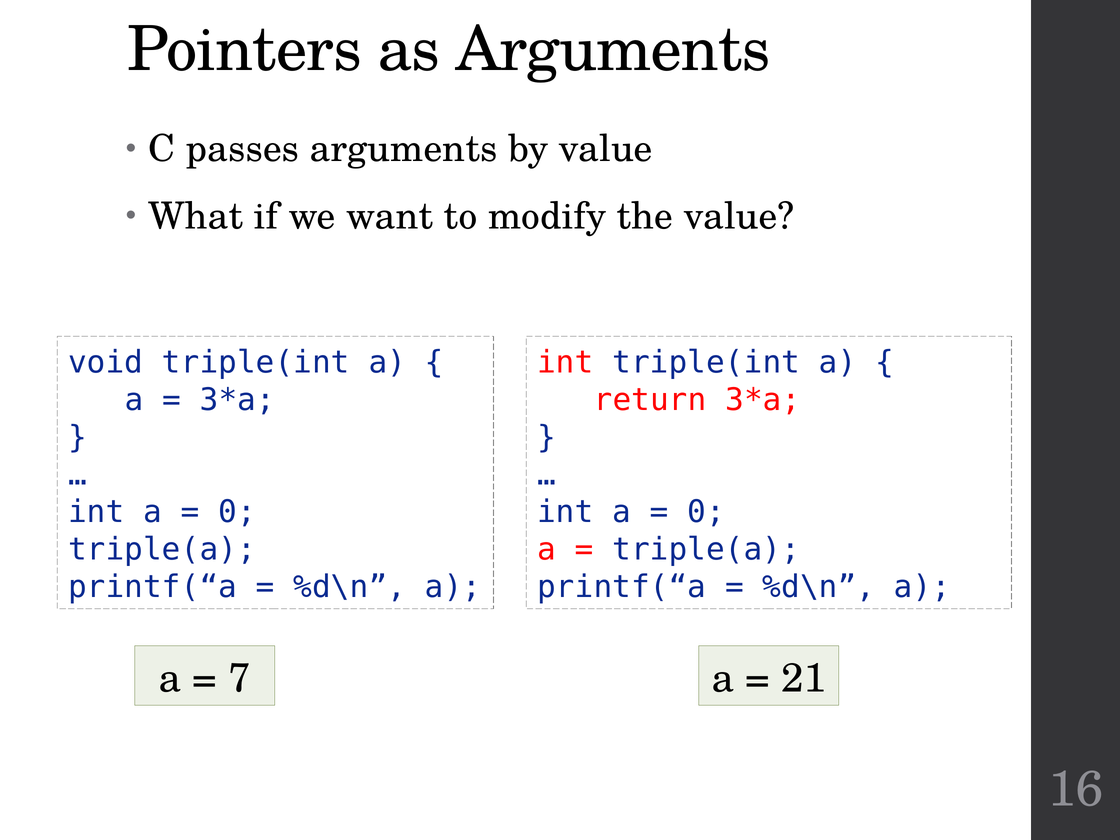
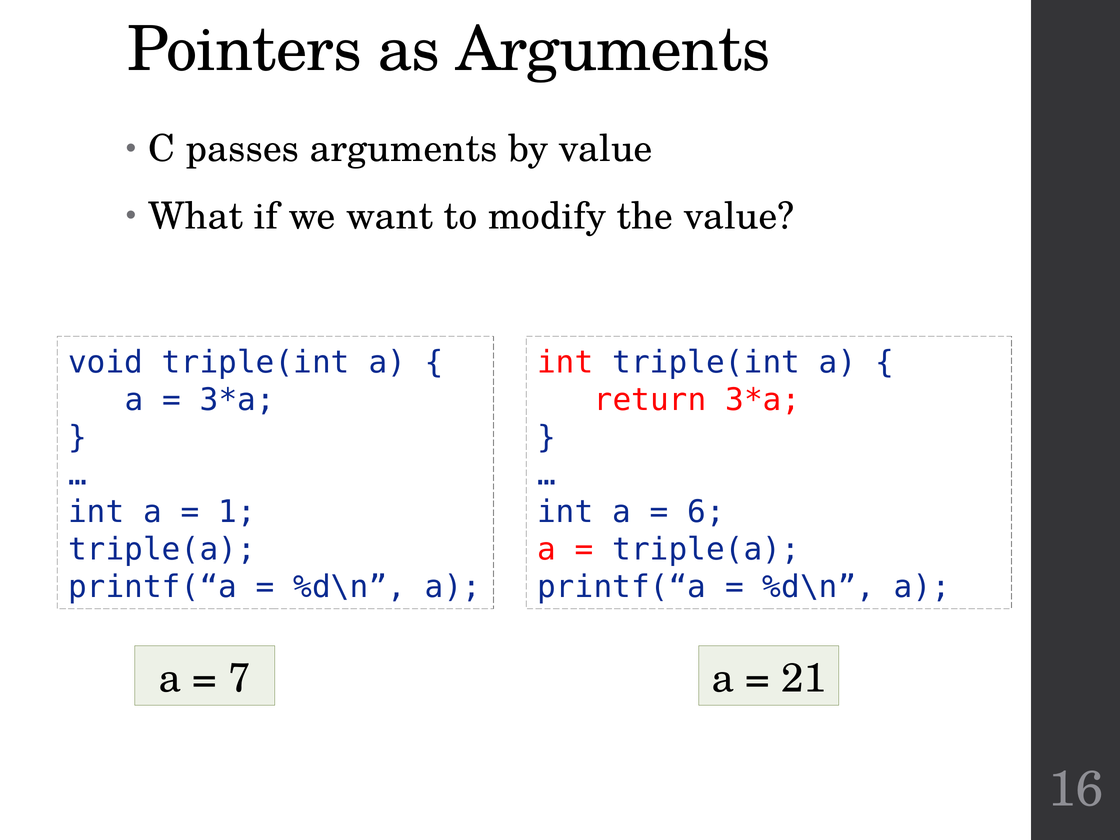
0 at (237, 512): 0 -> 1
0 at (706, 512): 0 -> 6
